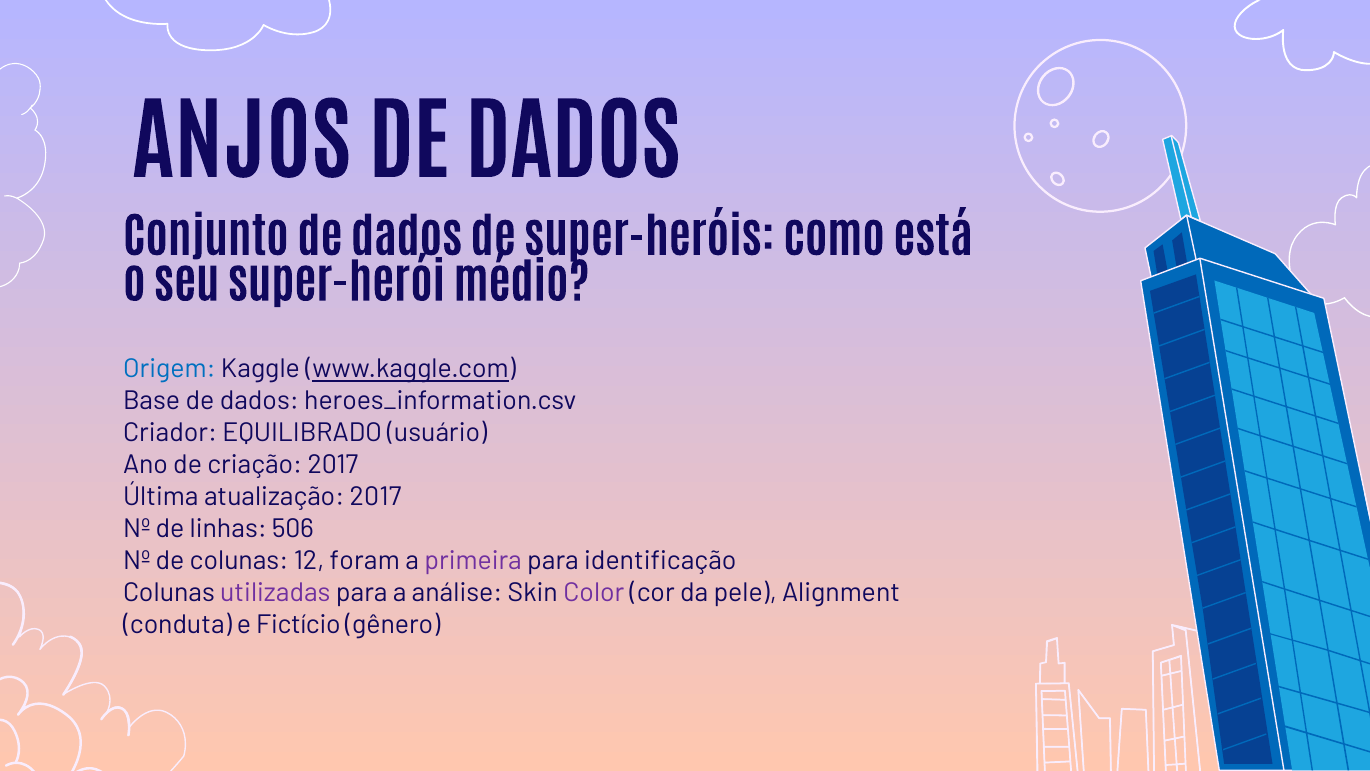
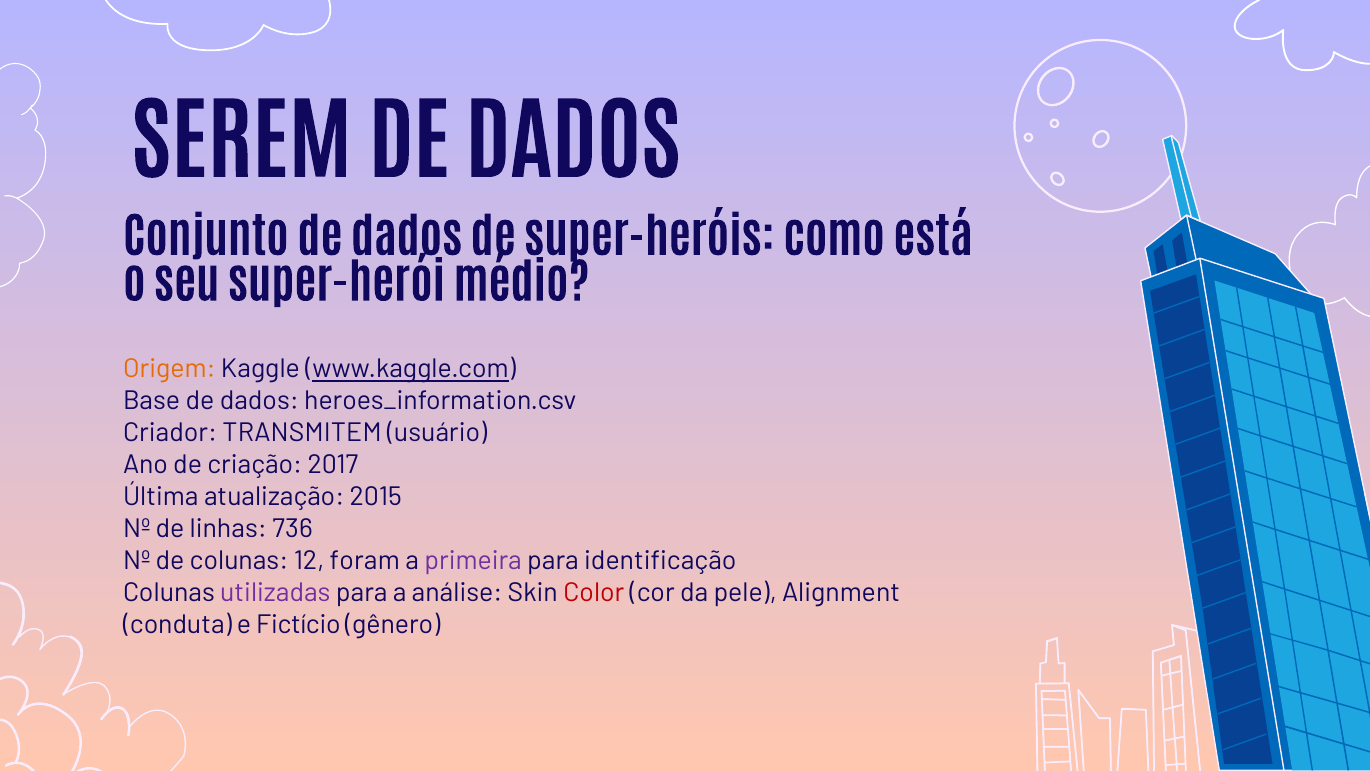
ANJOS: ANJOS -> SEREM
Origem colour: blue -> orange
EQUILIBRADO: EQUILIBRADO -> TRANSMITEM
atualização 2017: 2017 -> 2015
506: 506 -> 736
Color colour: purple -> red
